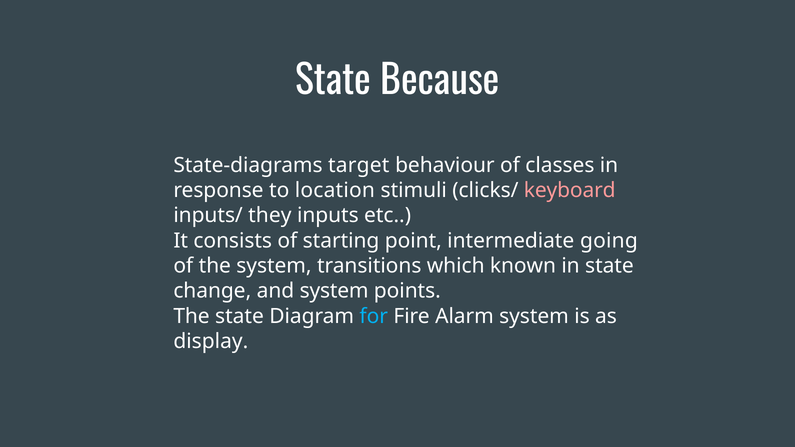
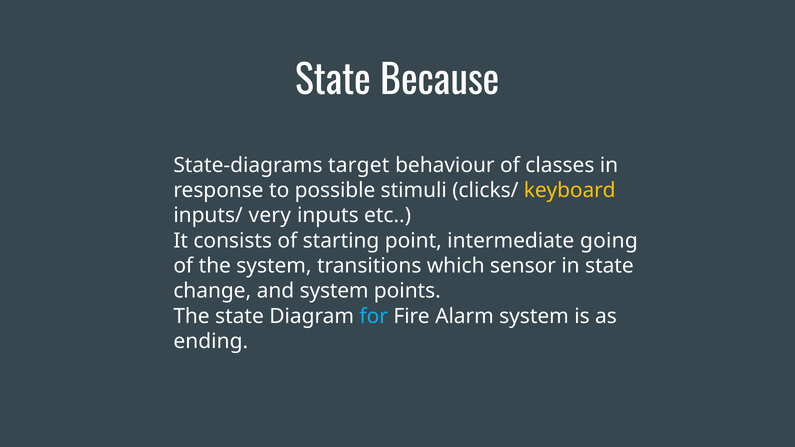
location: location -> possible
keyboard colour: pink -> yellow
they: they -> very
known: known -> sensor
display: display -> ending
